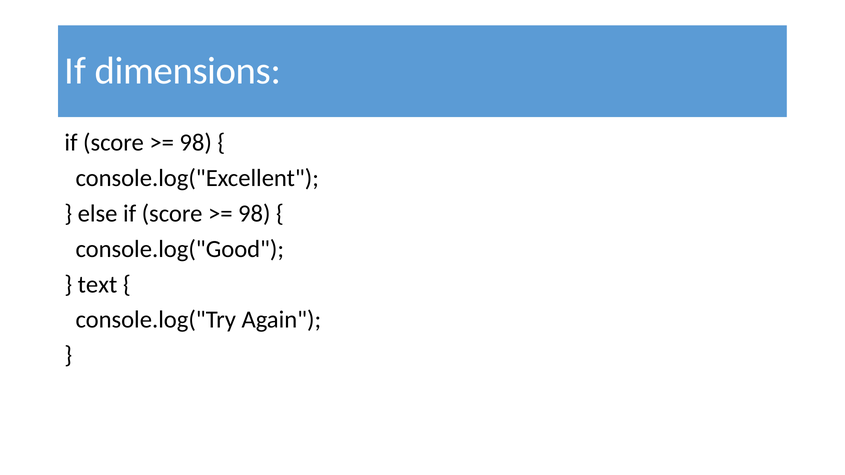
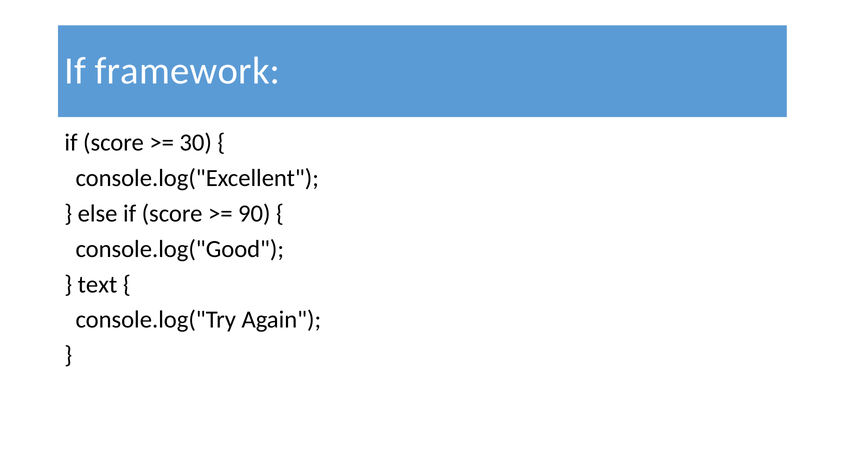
dimensions: dimensions -> framework
98 at (196, 143): 98 -> 30
98 at (254, 214): 98 -> 90
